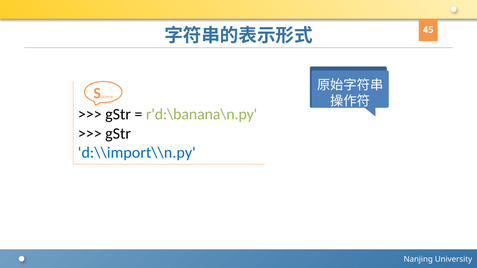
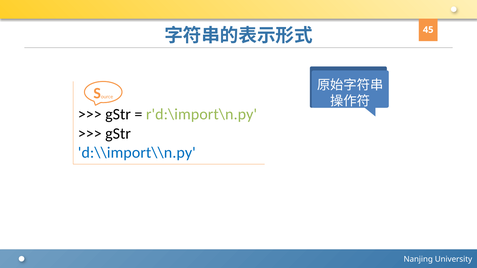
r'd:\banana\n.py: r'd:\banana\n.py -> r'd:\import\n.py
